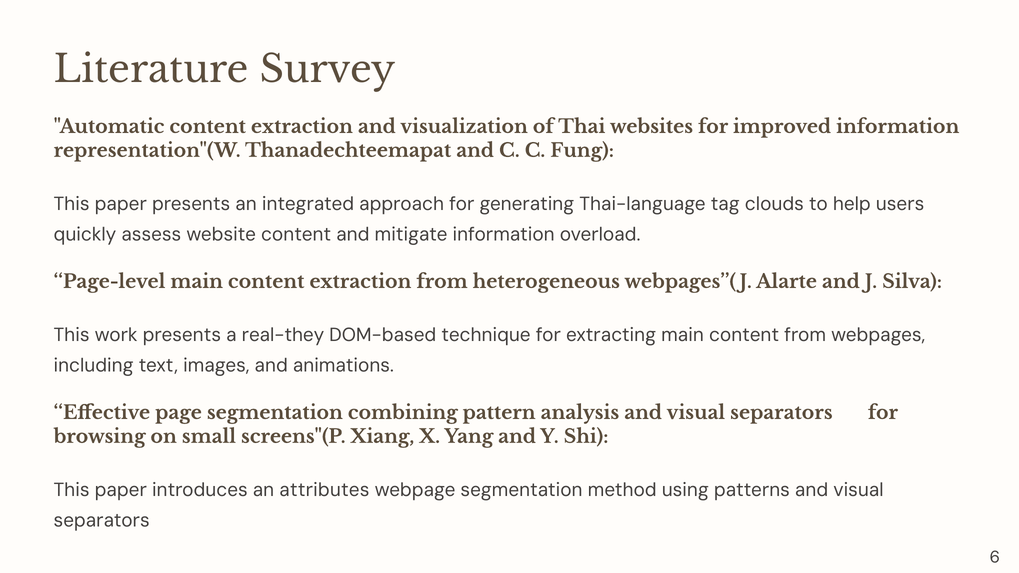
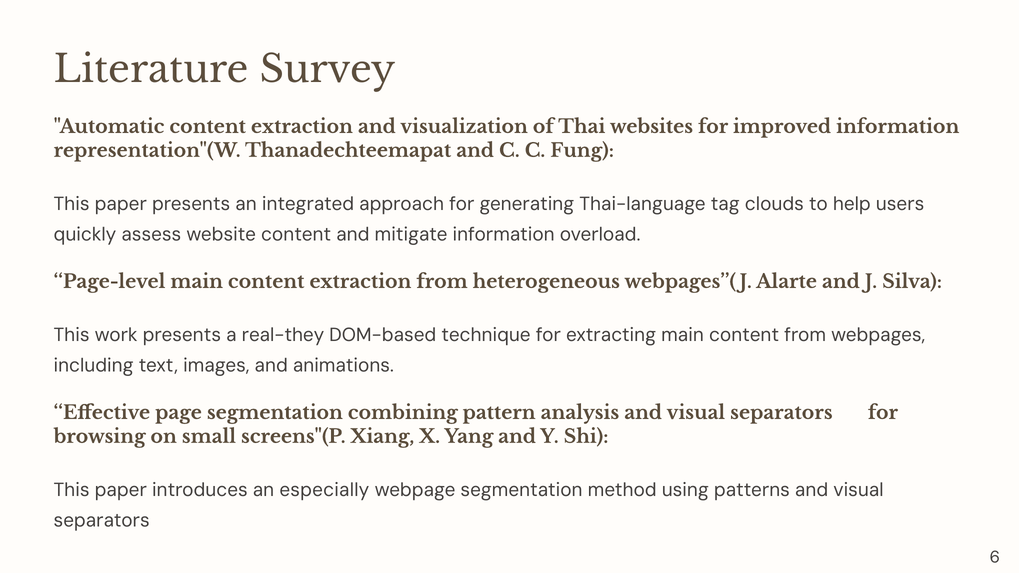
attributes: attributes -> especially
